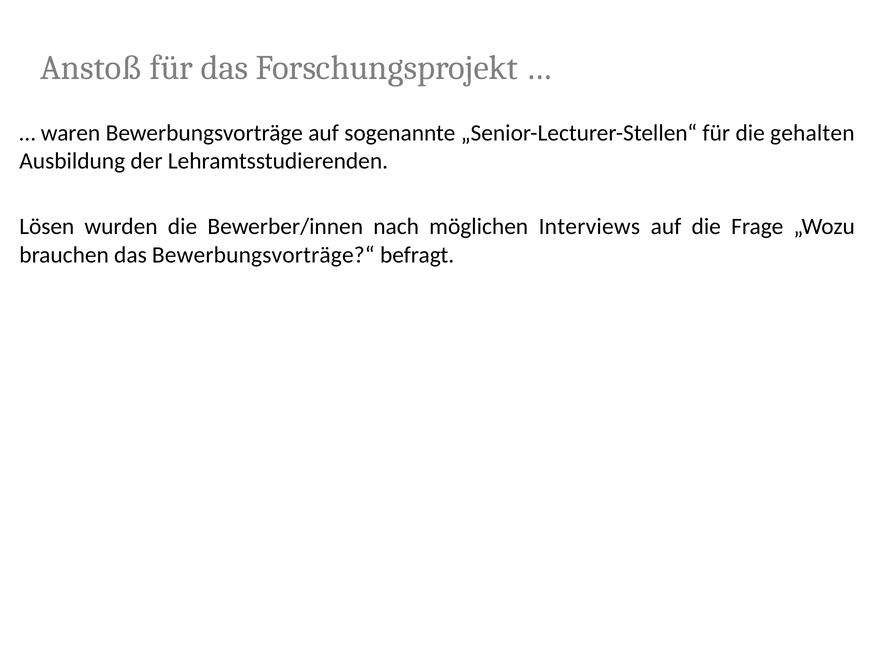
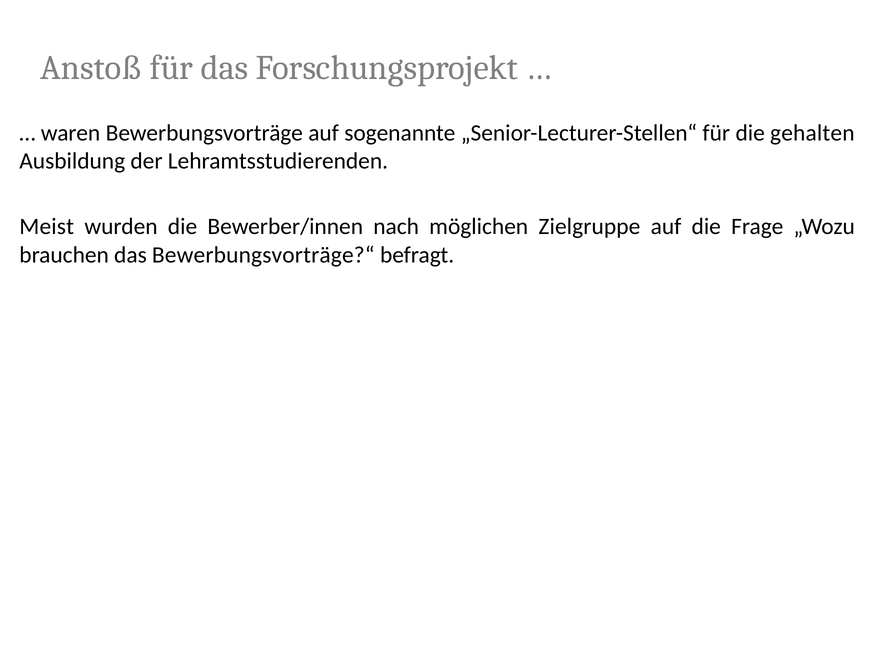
Lösen: Lösen -> Meist
Interviews: Interviews -> Zielgruppe
